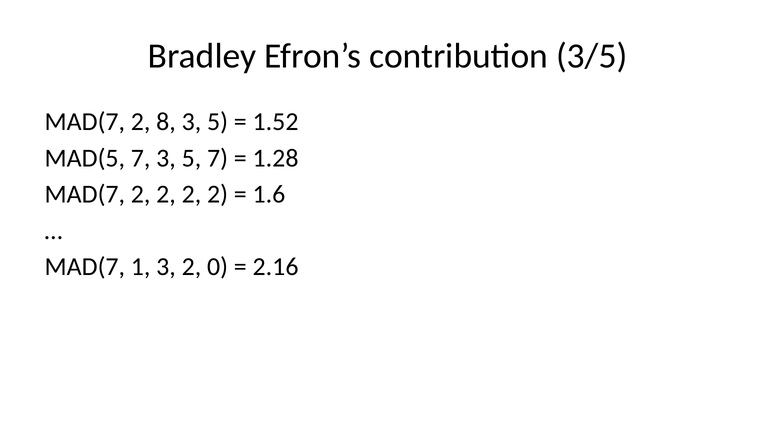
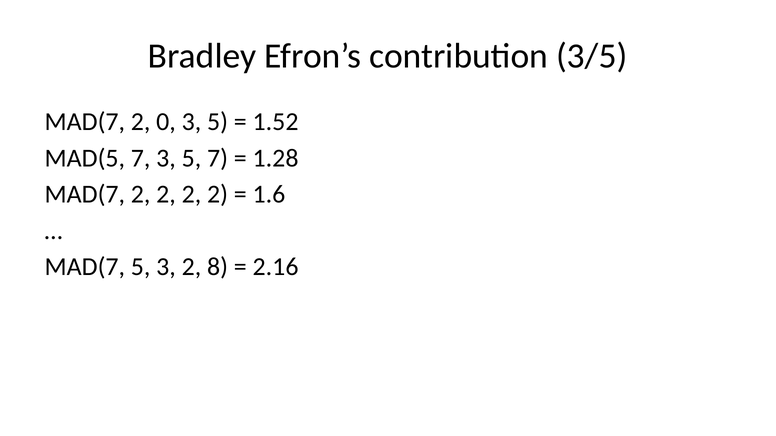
8: 8 -> 0
MAD(7 1: 1 -> 5
0: 0 -> 8
